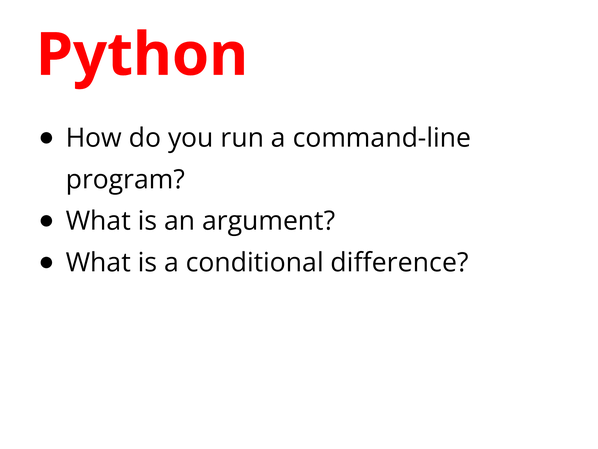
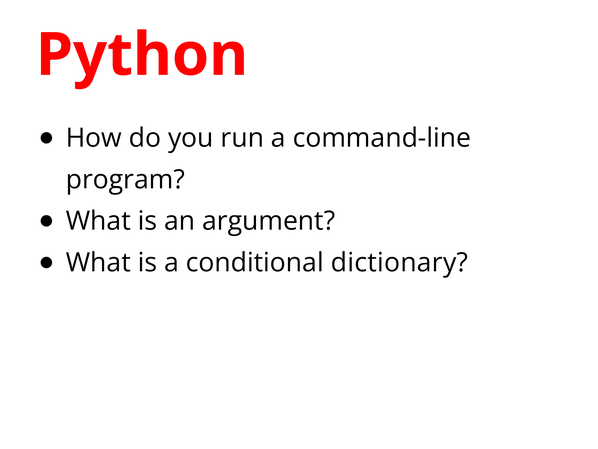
difference: difference -> dictionary
